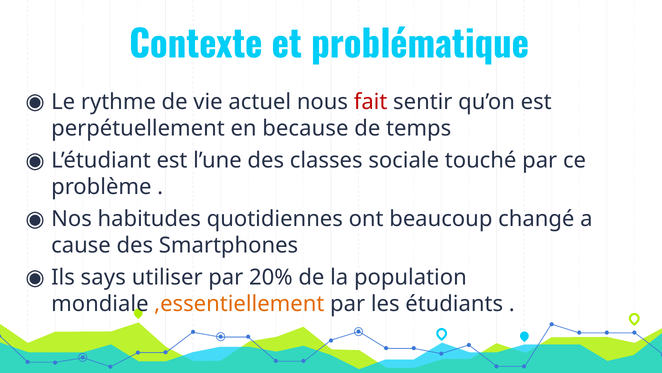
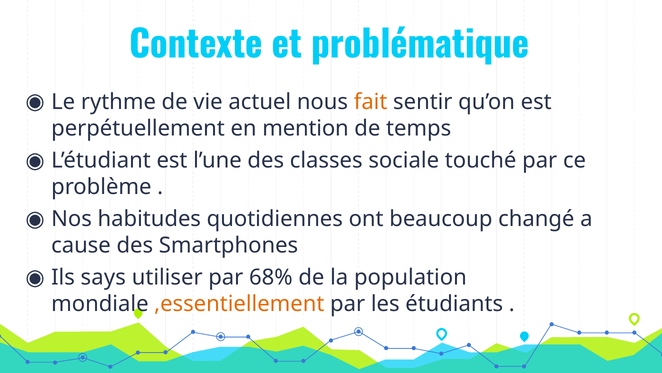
fait colour: red -> orange
because: because -> mention
20%: 20% -> 68%
